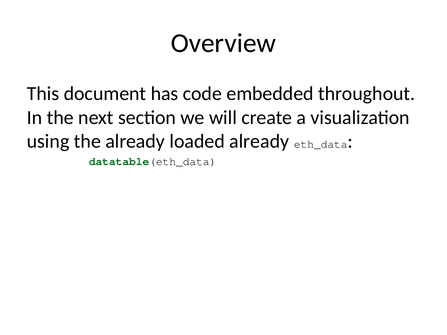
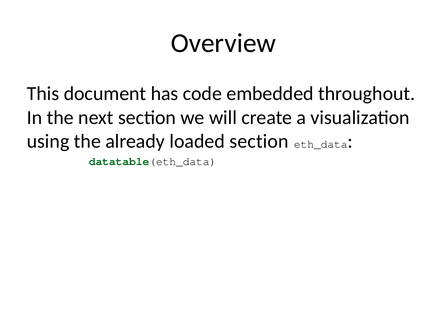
loaded already: already -> section
